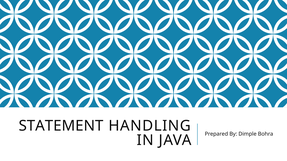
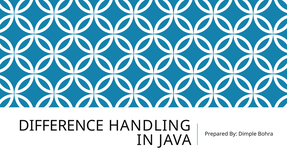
STATEMENT: STATEMENT -> DIFFERENCE
